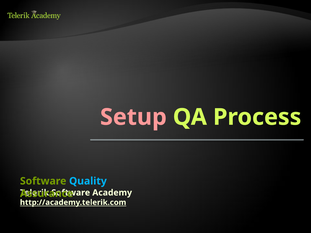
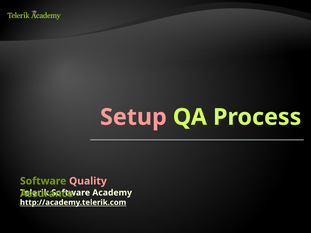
Quality colour: light blue -> pink
